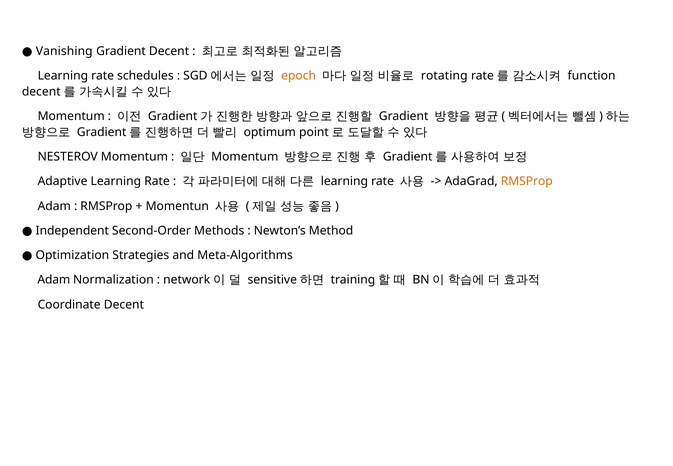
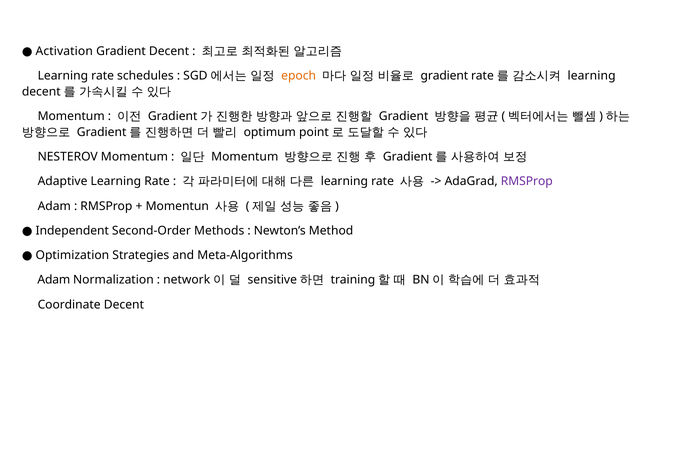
Vanishing: Vanishing -> Activation
rotating at (444, 76): rotating -> gradient
function at (592, 76): function -> learning
RMSProp at (527, 181) colour: orange -> purple
